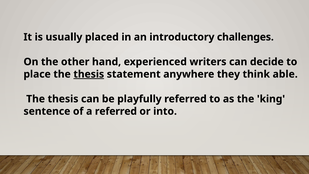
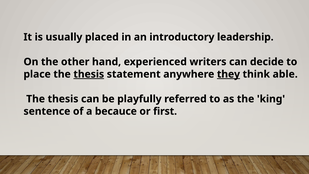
challenges: challenges -> leadership
they underline: none -> present
a referred: referred -> becauce
into: into -> first
